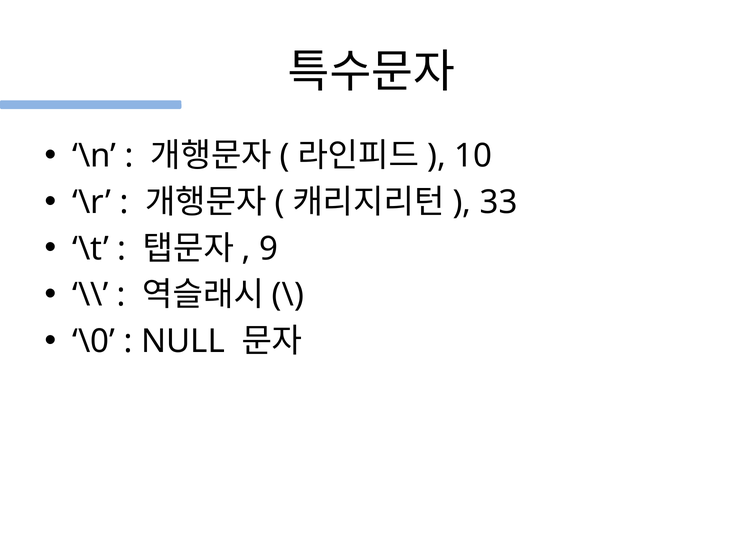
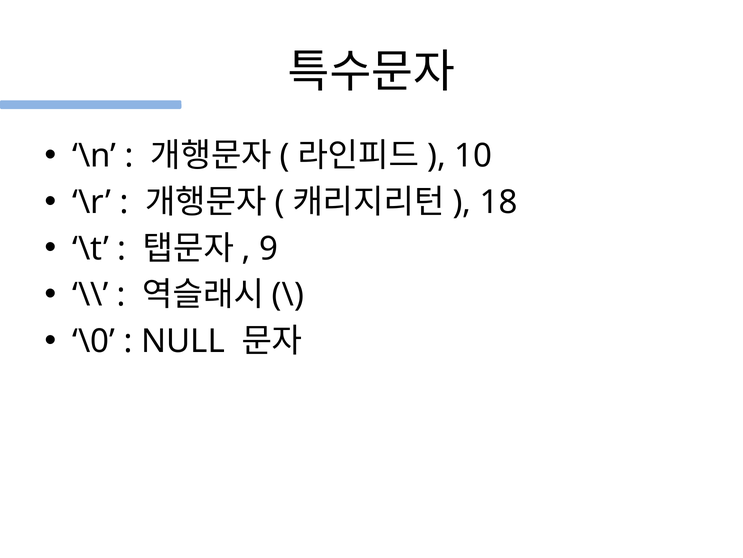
33: 33 -> 18
